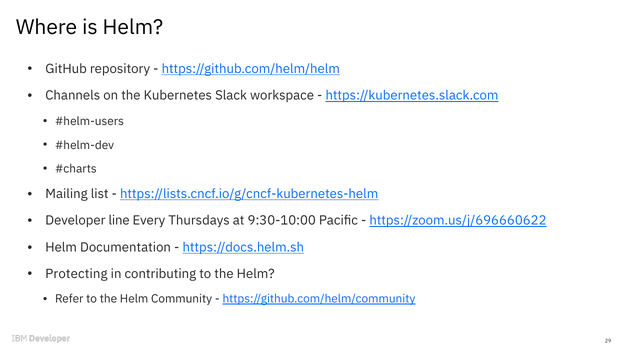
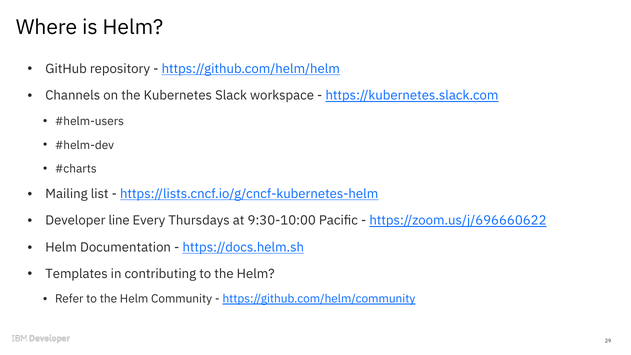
Protecting: Protecting -> Templates
